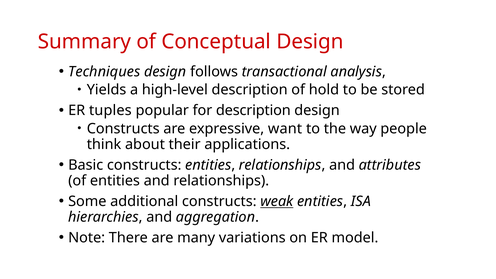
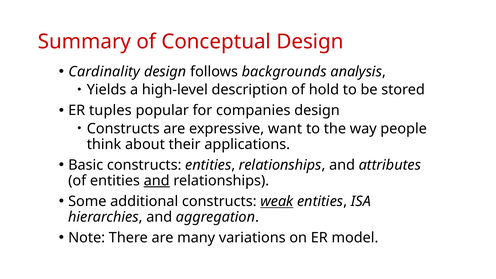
Techniques: Techniques -> Cardinality
transactional: transactional -> backgrounds
for description: description -> companies
and at (157, 181) underline: none -> present
